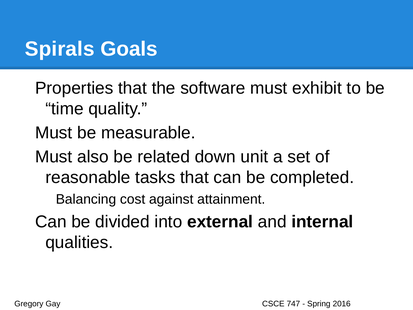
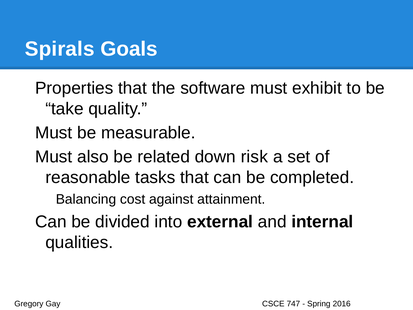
time: time -> take
unit: unit -> risk
